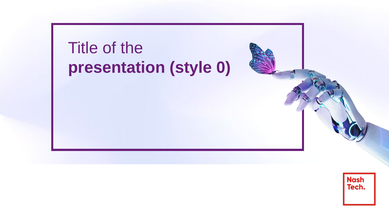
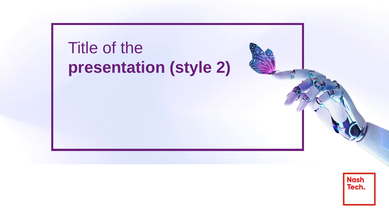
0: 0 -> 2
